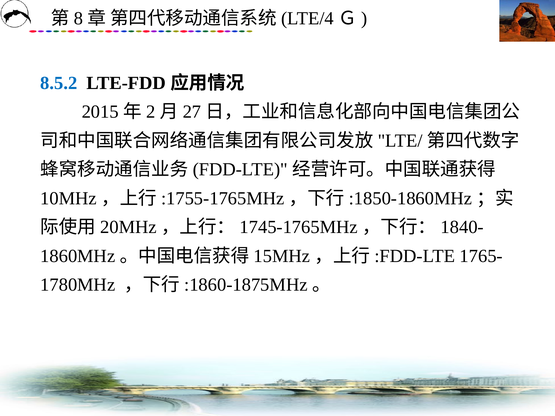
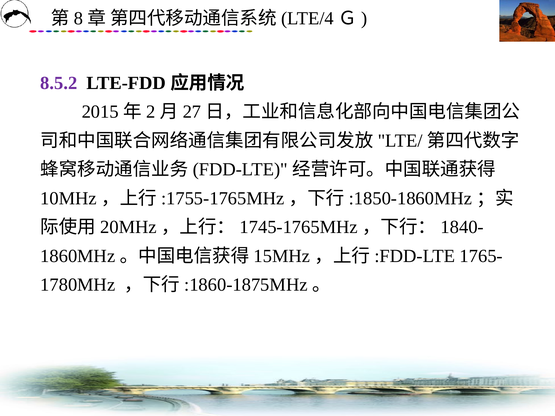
8.5.2 colour: blue -> purple
